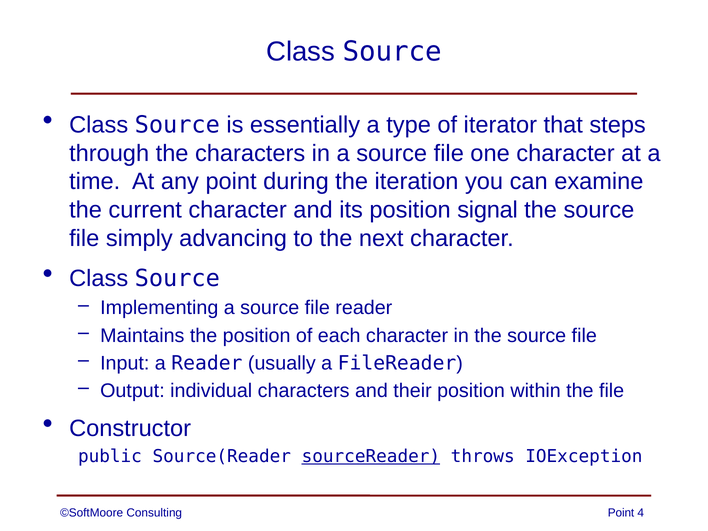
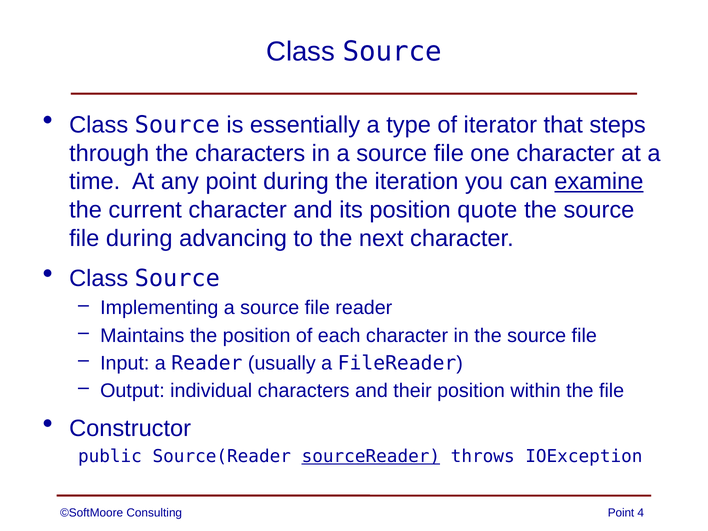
examine underline: none -> present
signal: signal -> quote
file simply: simply -> during
